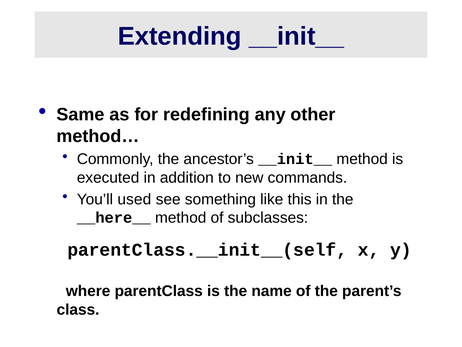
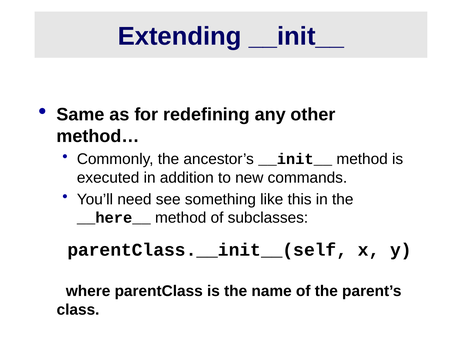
used: used -> need
